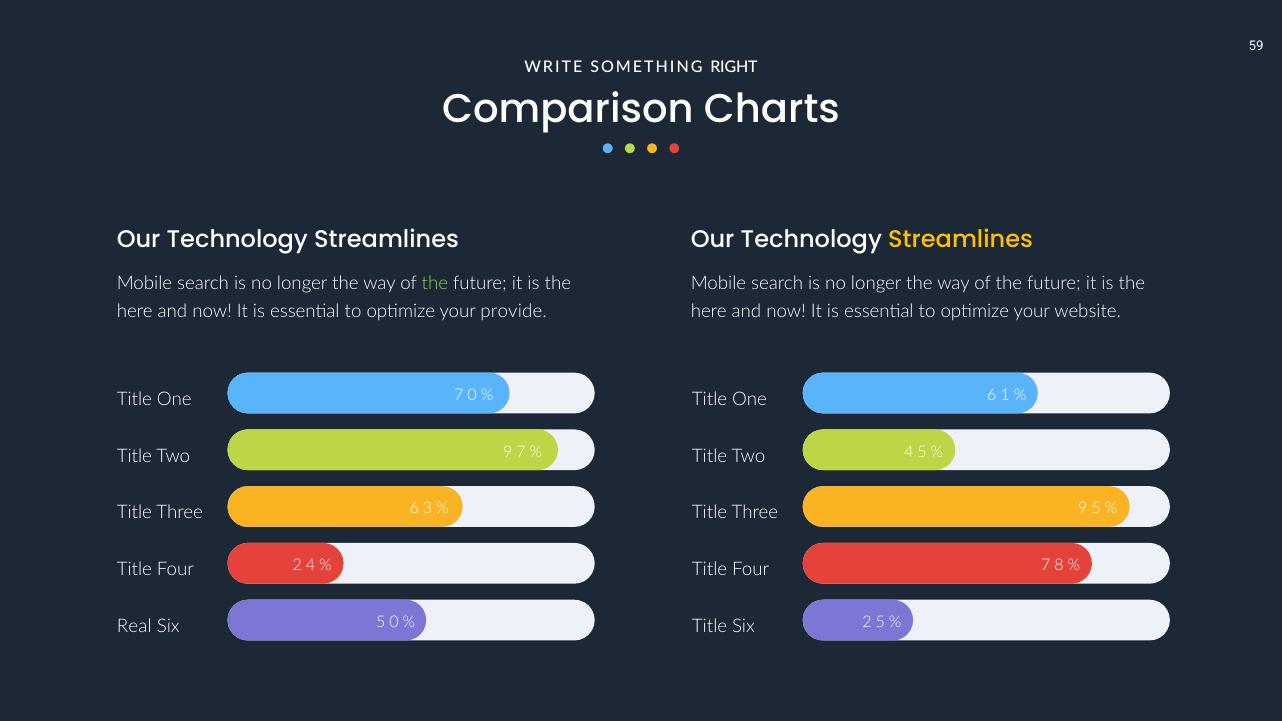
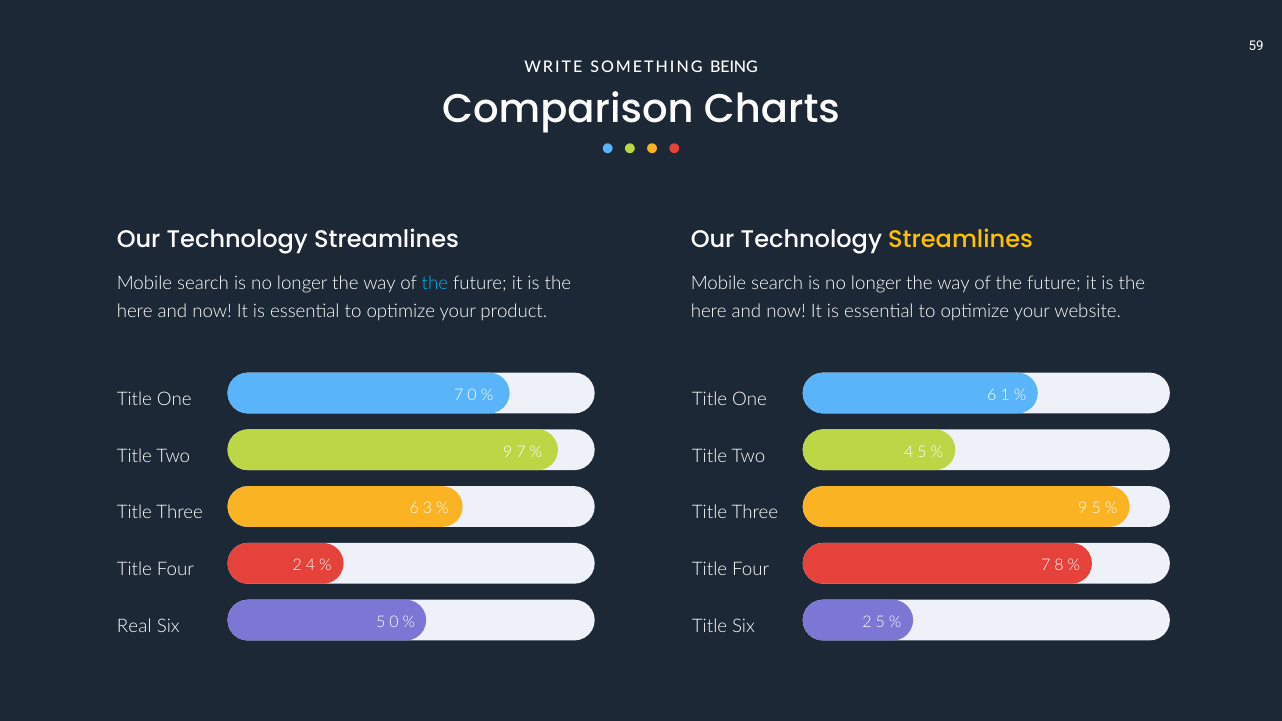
RIGHT: RIGHT -> BEING
the at (435, 284) colour: light green -> light blue
provide: provide -> product
